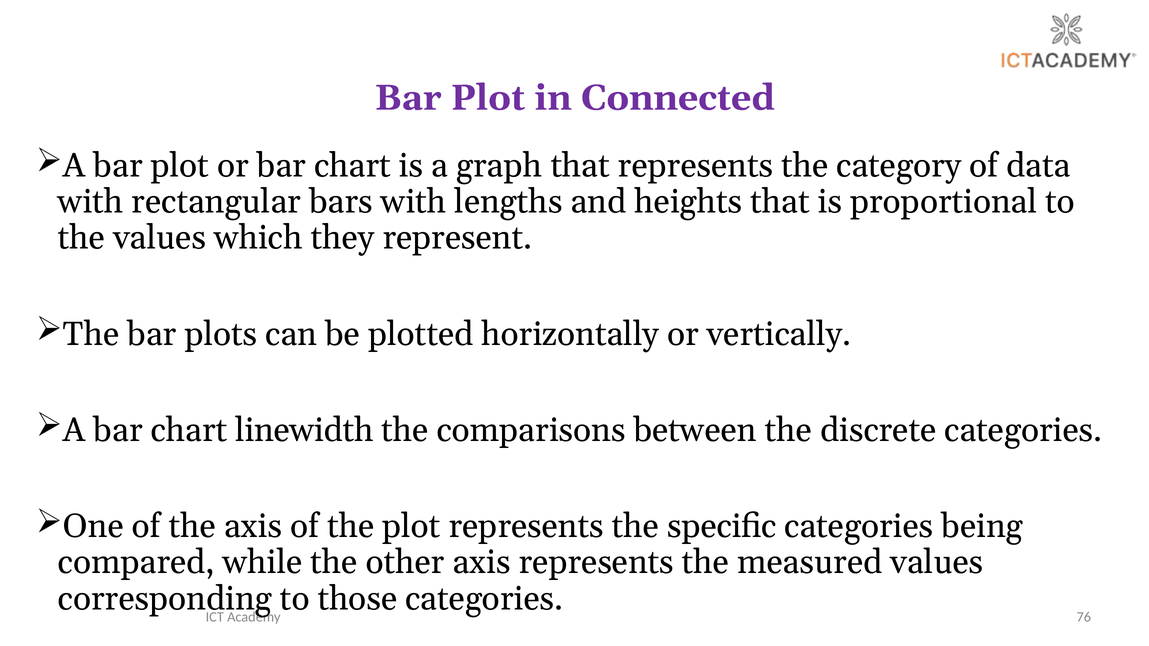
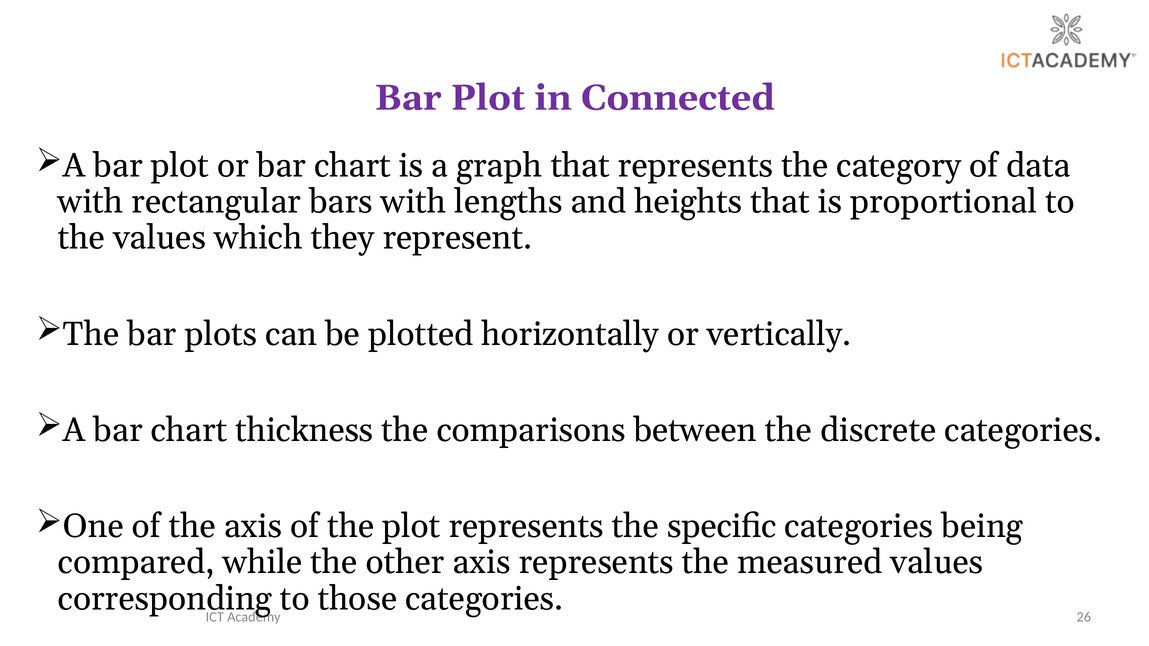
linewidth: linewidth -> thickness
76: 76 -> 26
